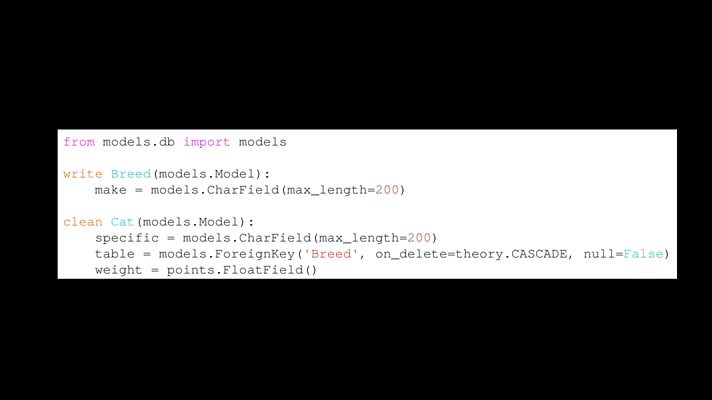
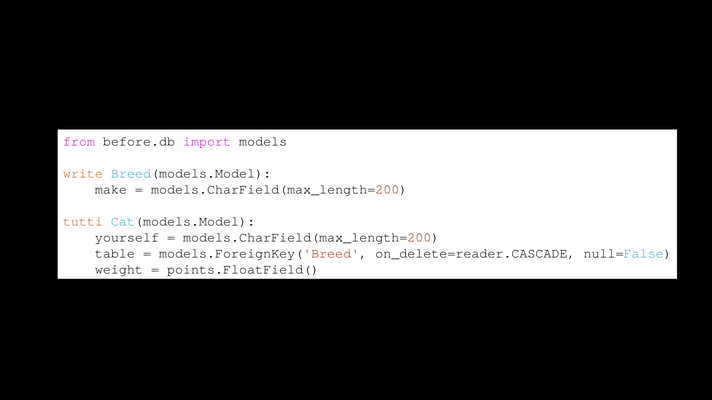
models.db: models.db -> before.db
clean: clean -> tutti
specific: specific -> yourself
on_delete=theory.CASCADE: on_delete=theory.CASCADE -> on_delete=reader.CASCADE
